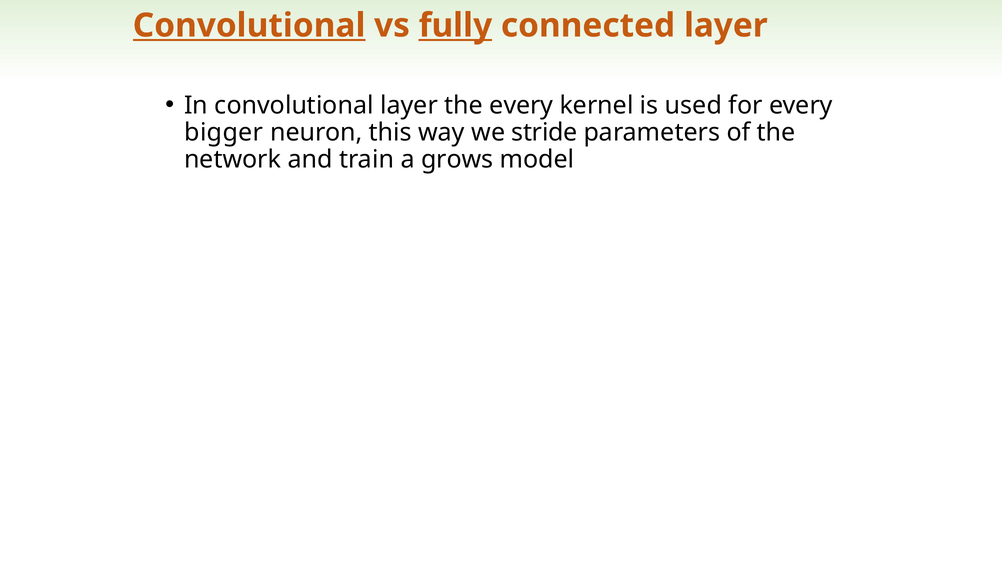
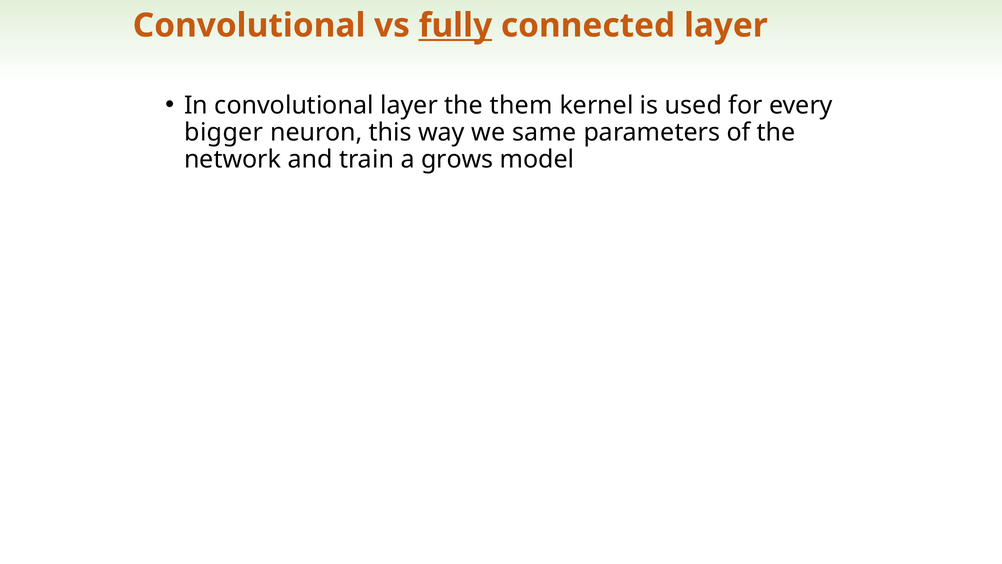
Convolutional at (249, 25) underline: present -> none
the every: every -> them
stride: stride -> same
